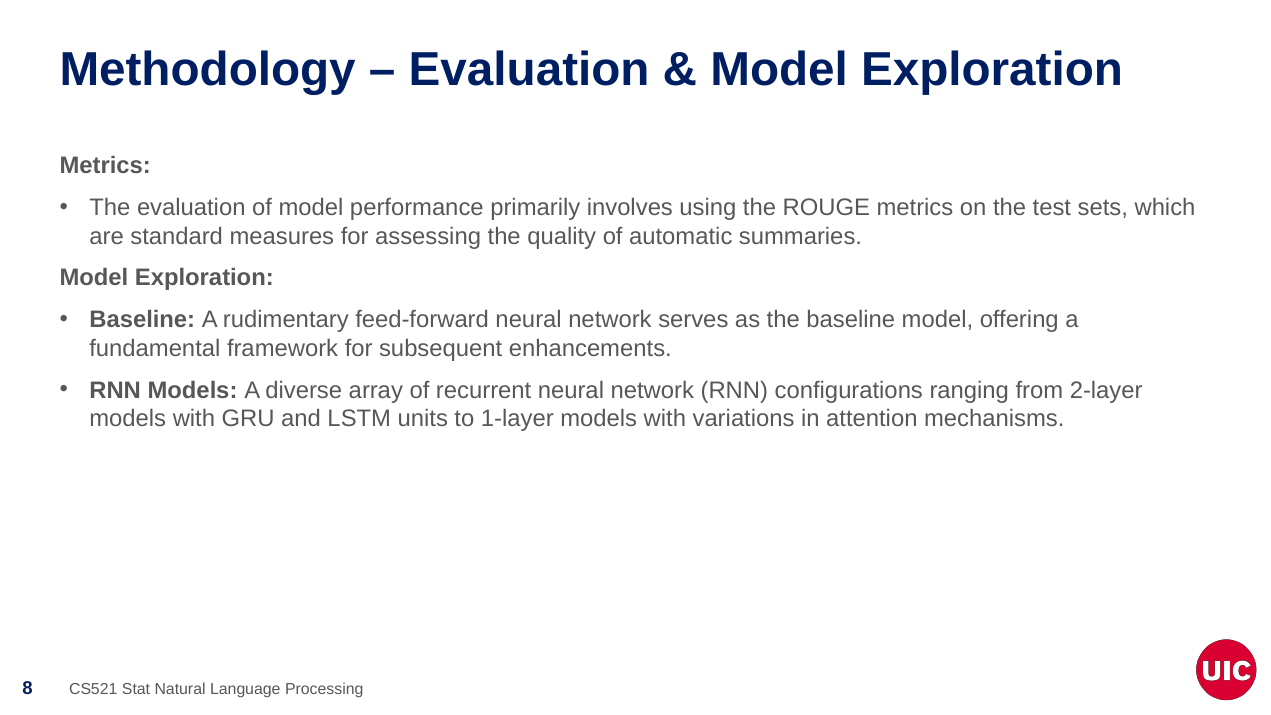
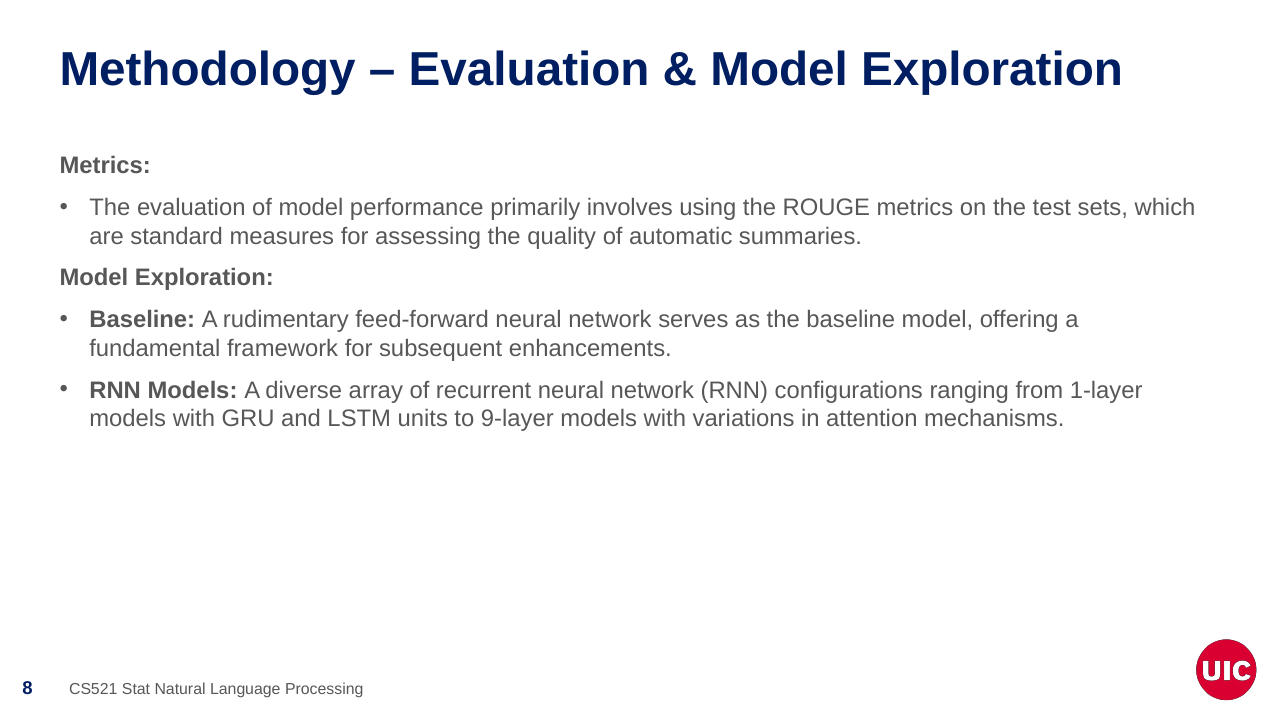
2-layer: 2-layer -> 1-layer
1-layer: 1-layer -> 9-layer
